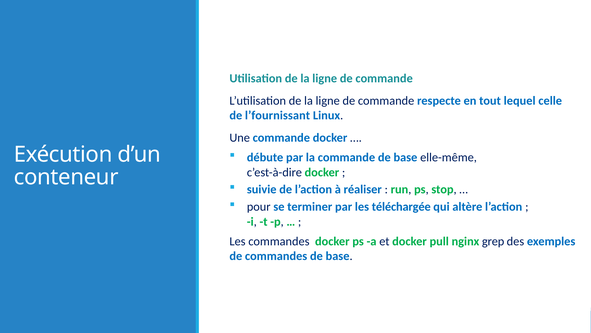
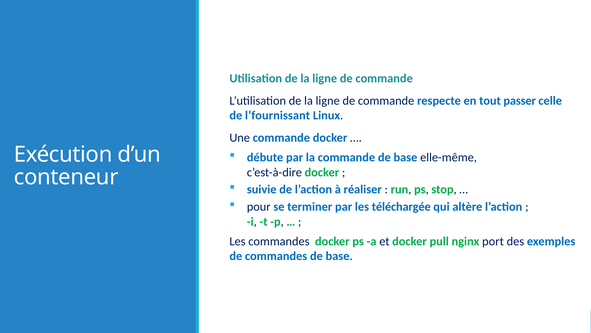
lequel: lequel -> passer
grep: grep -> port
